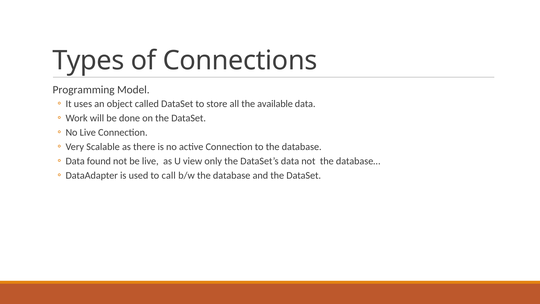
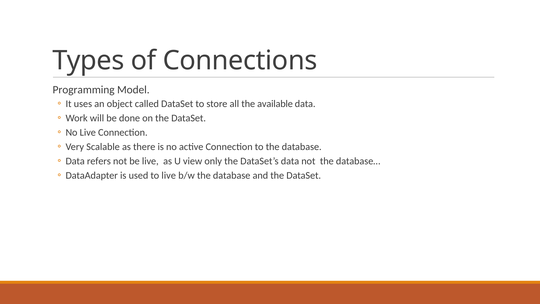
found: found -> refers
to call: call -> live
